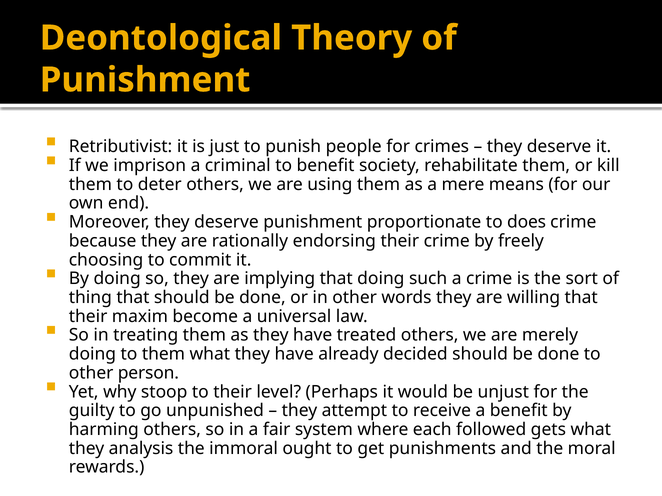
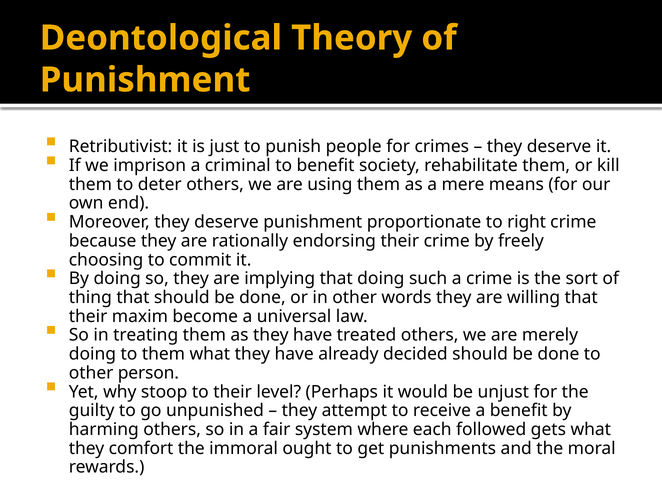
does: does -> right
analysis: analysis -> comfort
